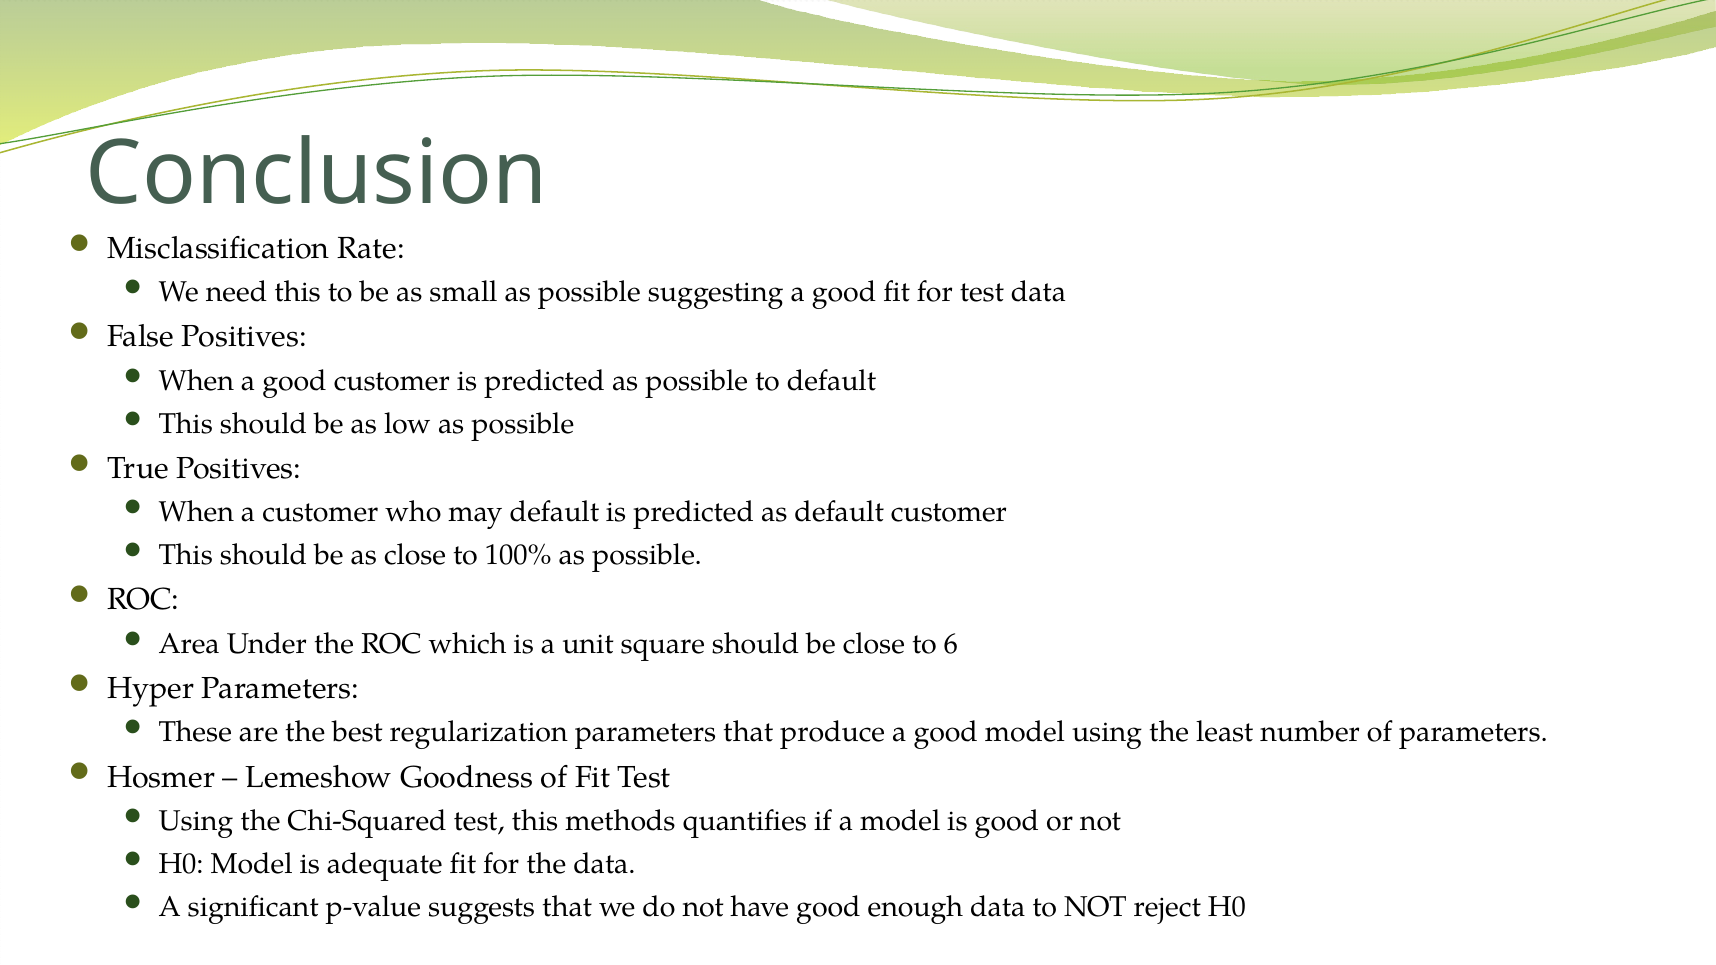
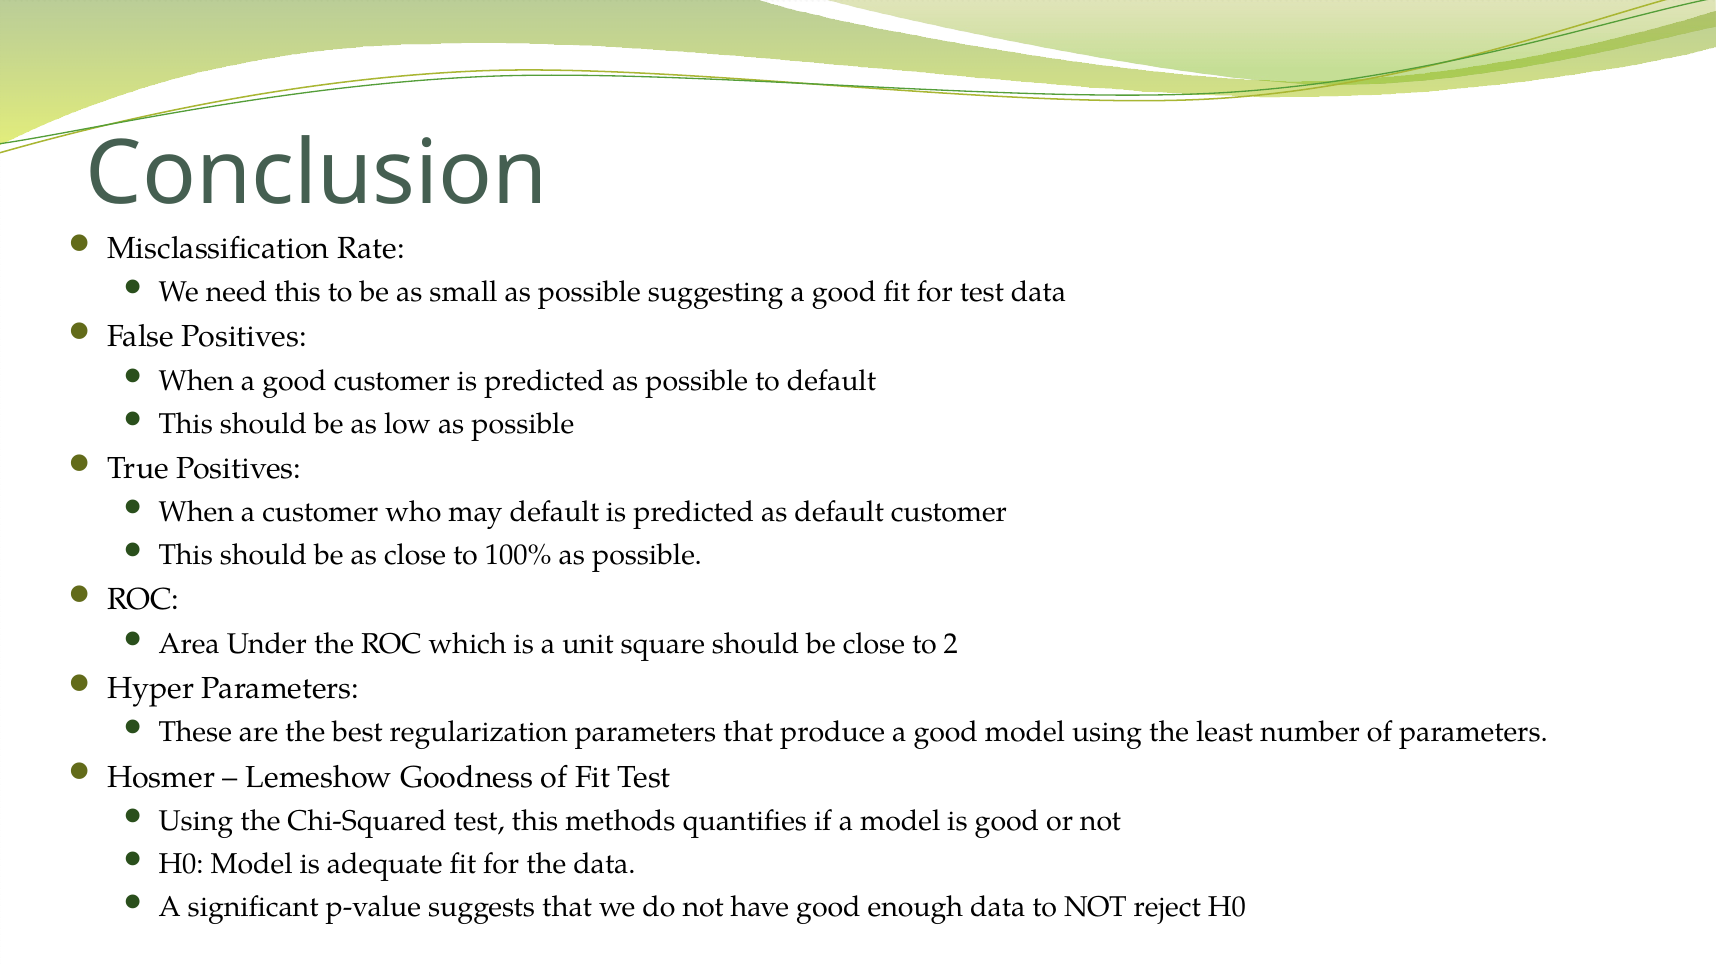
6: 6 -> 2
